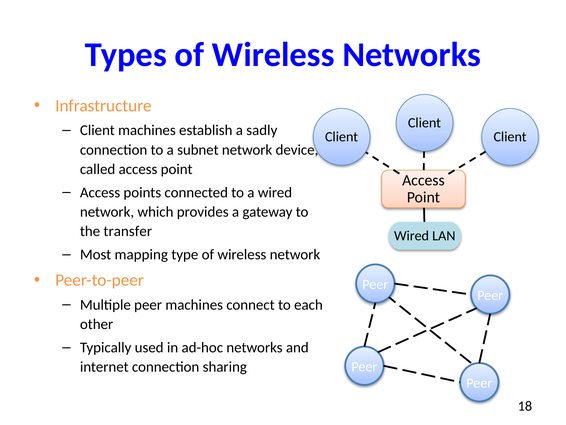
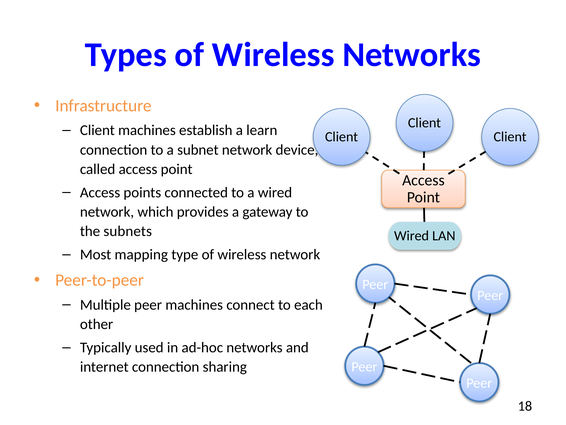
sadly: sadly -> learn
transfer: transfer -> subnets
